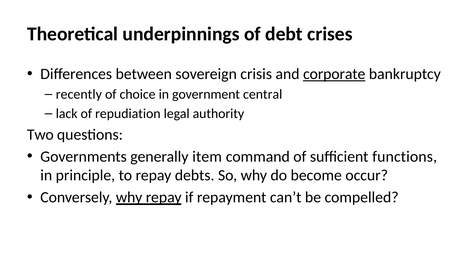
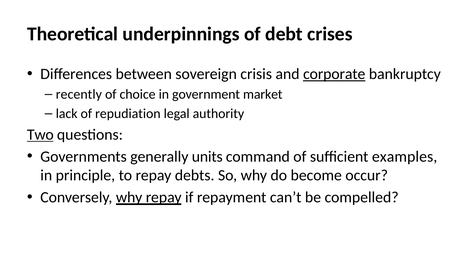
central: central -> market
Two underline: none -> present
item: item -> units
functions: functions -> examples
